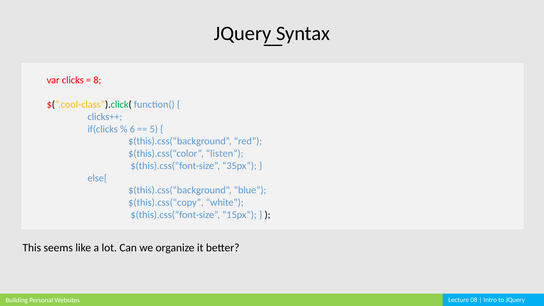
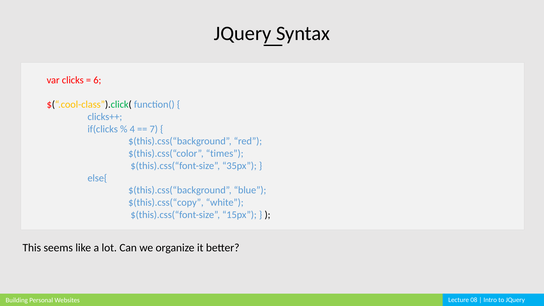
8: 8 -> 6
6: 6 -> 4
5: 5 -> 7
listen: listen -> times
